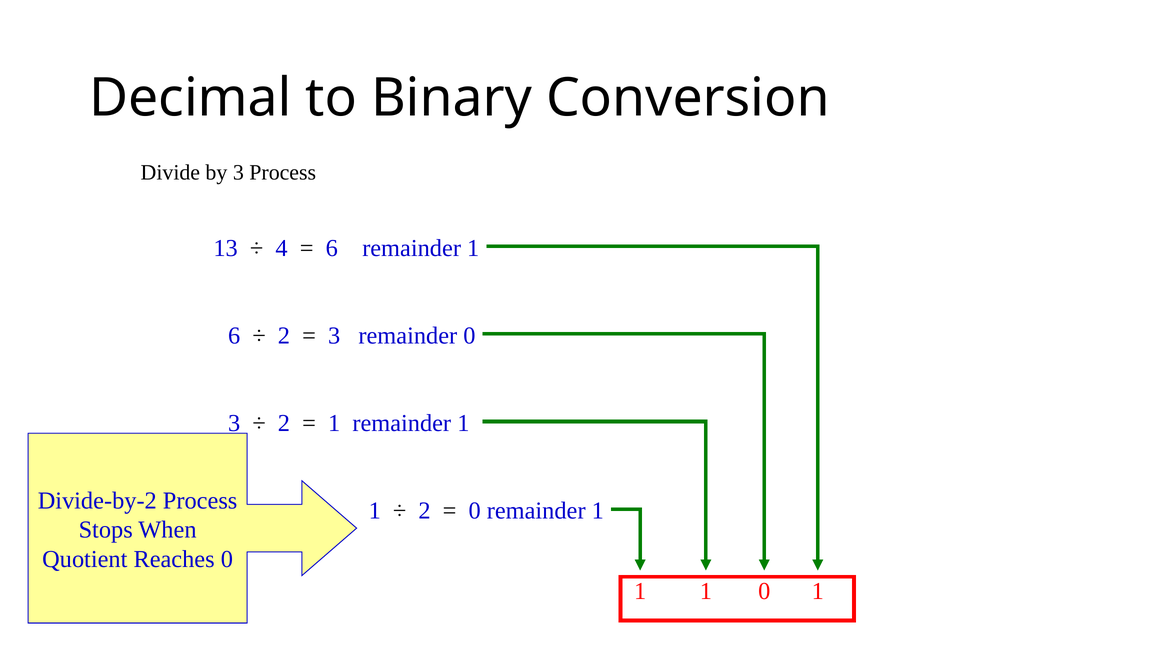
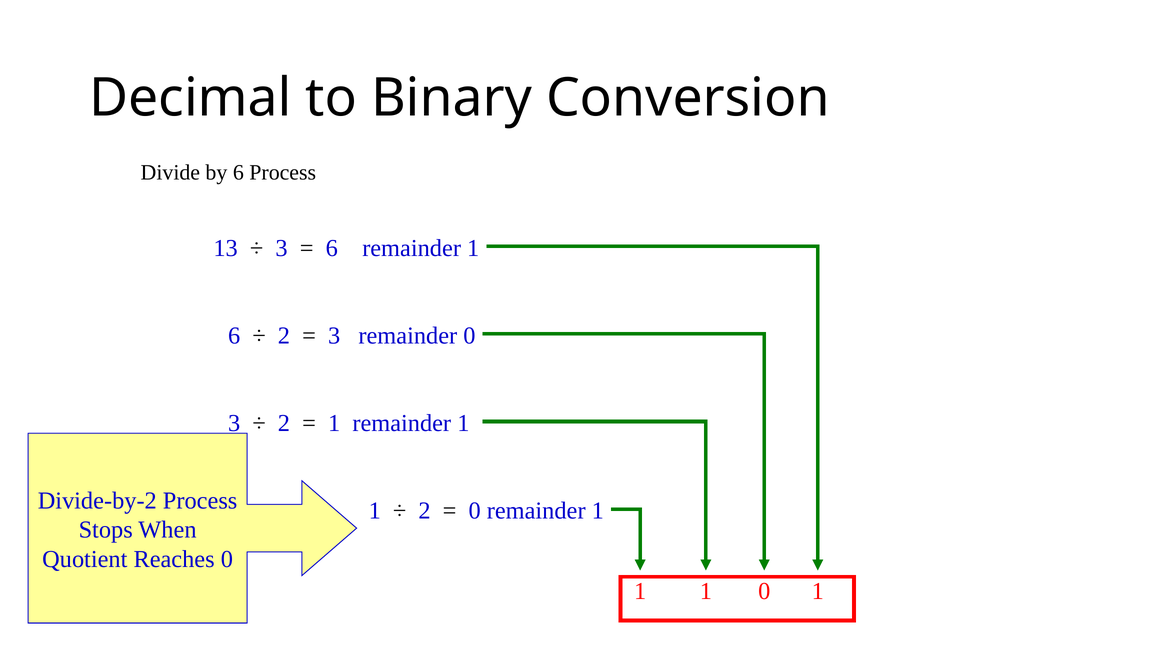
by 3: 3 -> 6
4 at (282, 248): 4 -> 3
